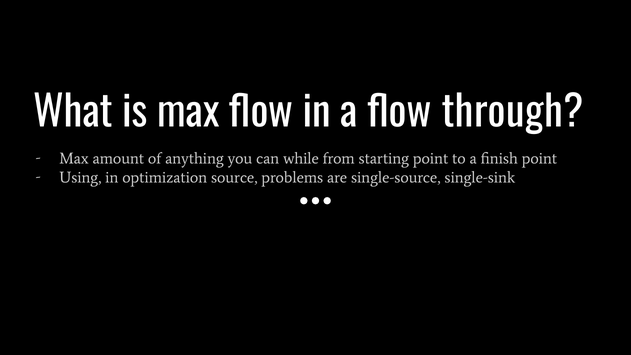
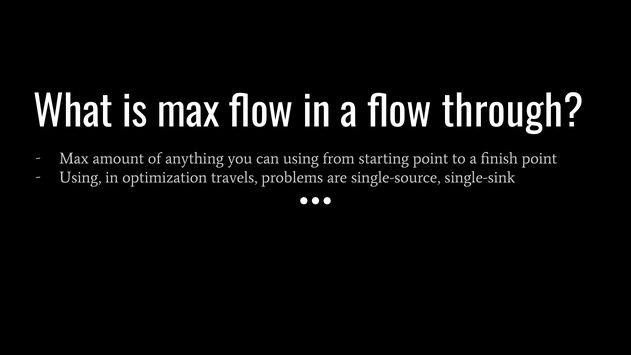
can while: while -> using
source: source -> travels
